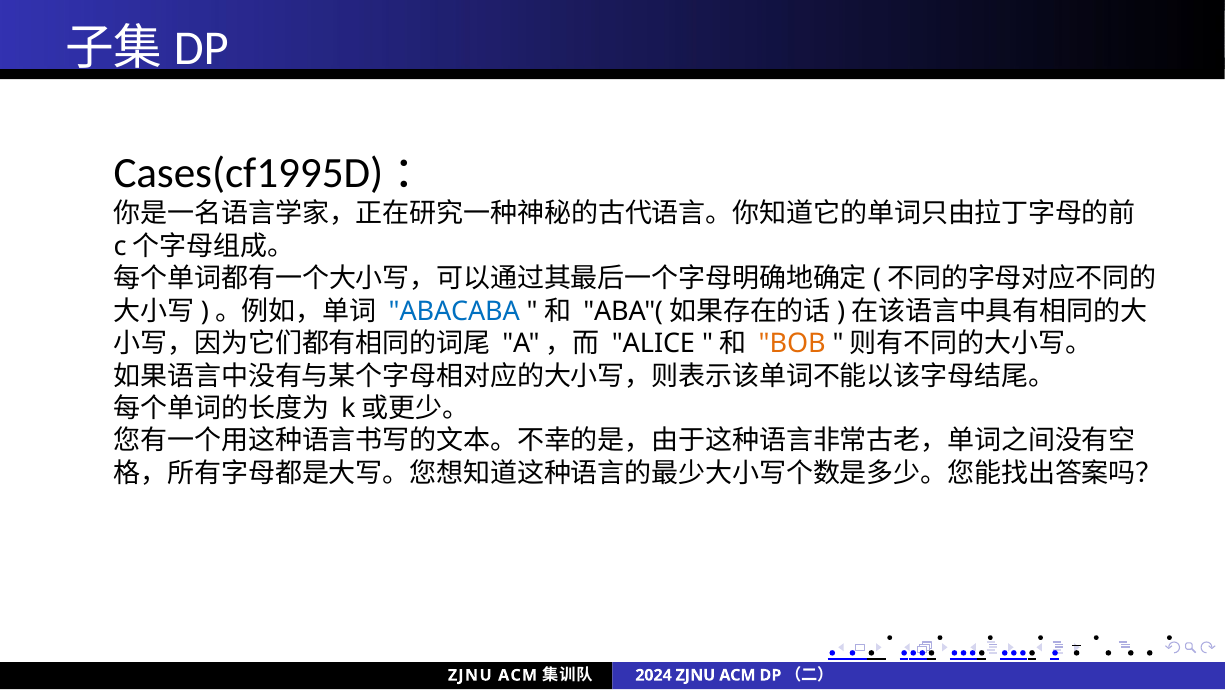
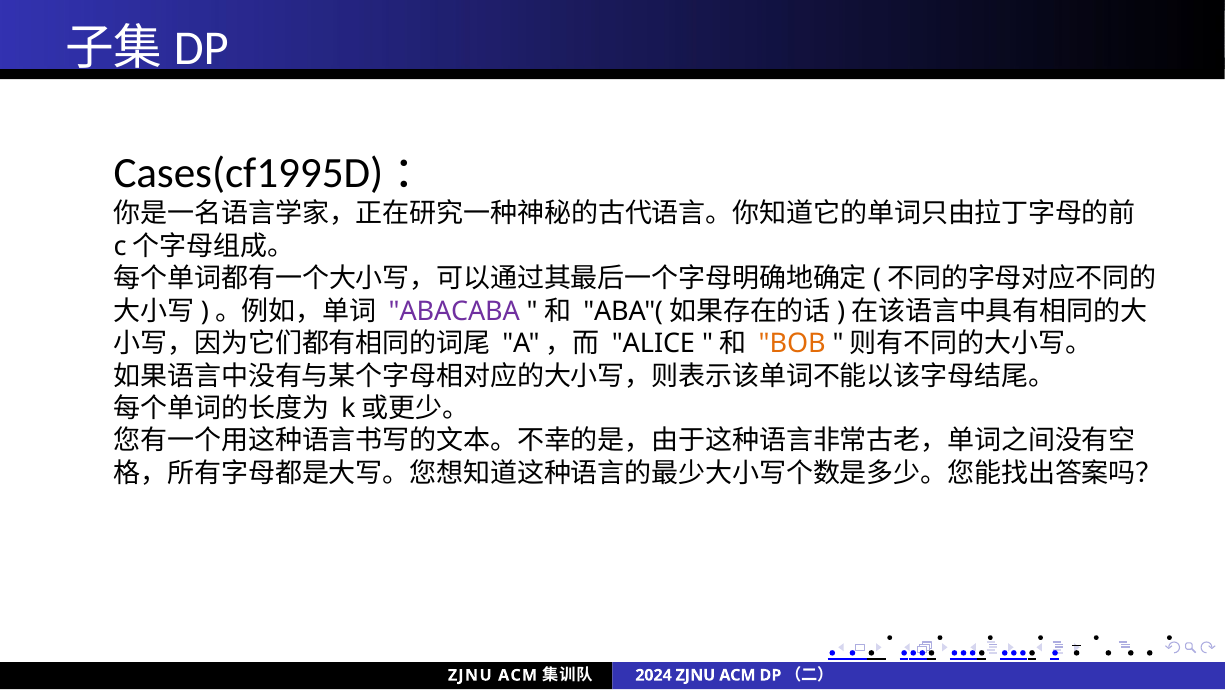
ABACABA colour: blue -> purple
